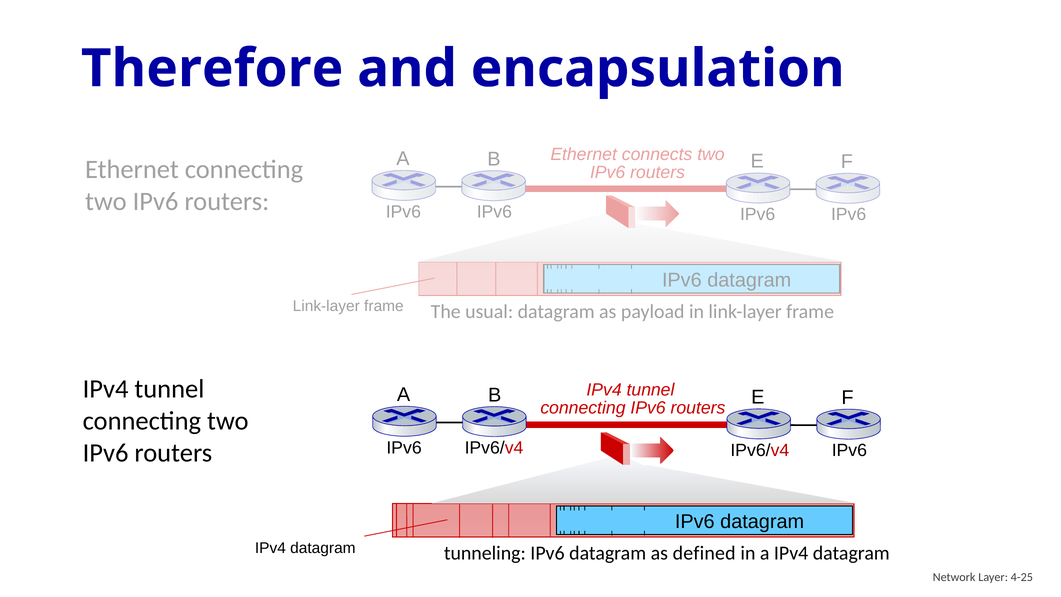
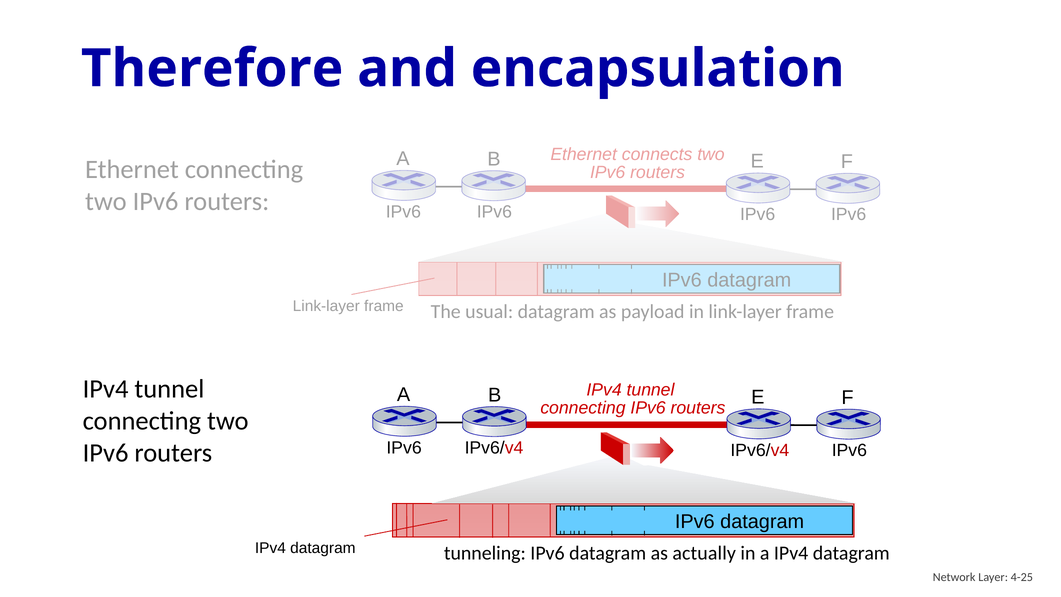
defined: defined -> actually
